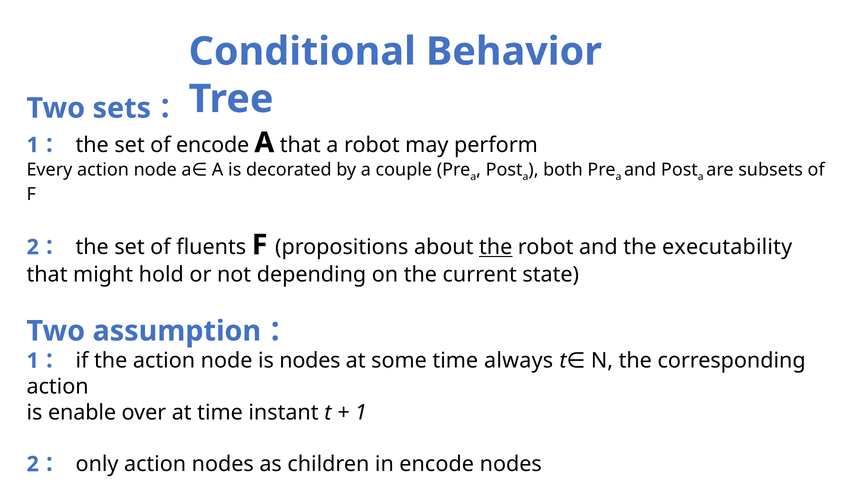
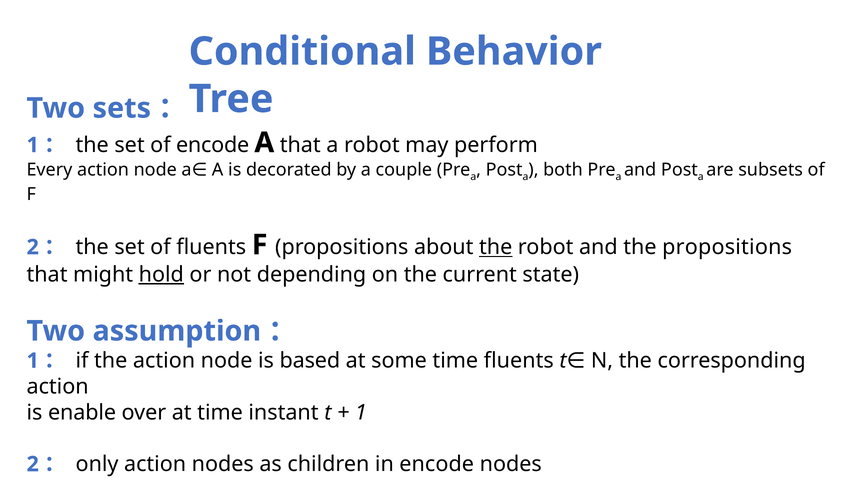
the executability: executability -> propositions
hold underline: none -> present
is nodes: nodes -> based
time always: always -> fluents
